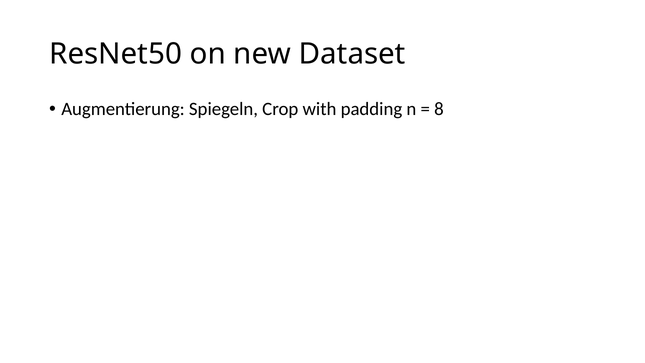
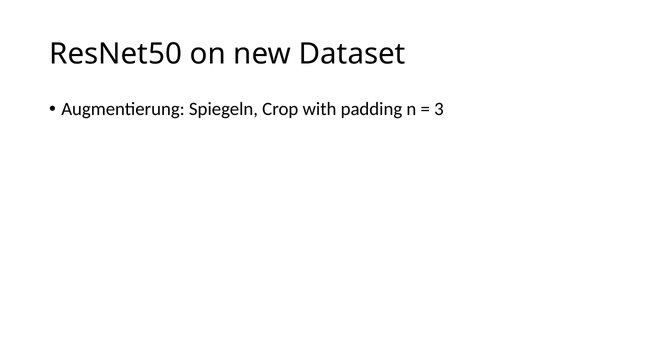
8: 8 -> 3
